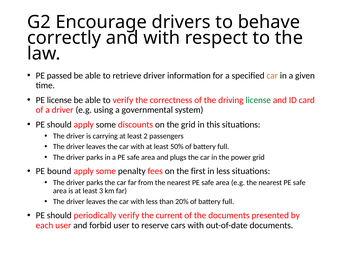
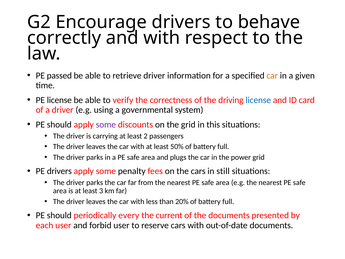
license at (258, 100) colour: green -> blue
some at (106, 124) colour: black -> purple
PE bound: bound -> drivers
the first: first -> cars
in less: less -> still
periodically verify: verify -> every
